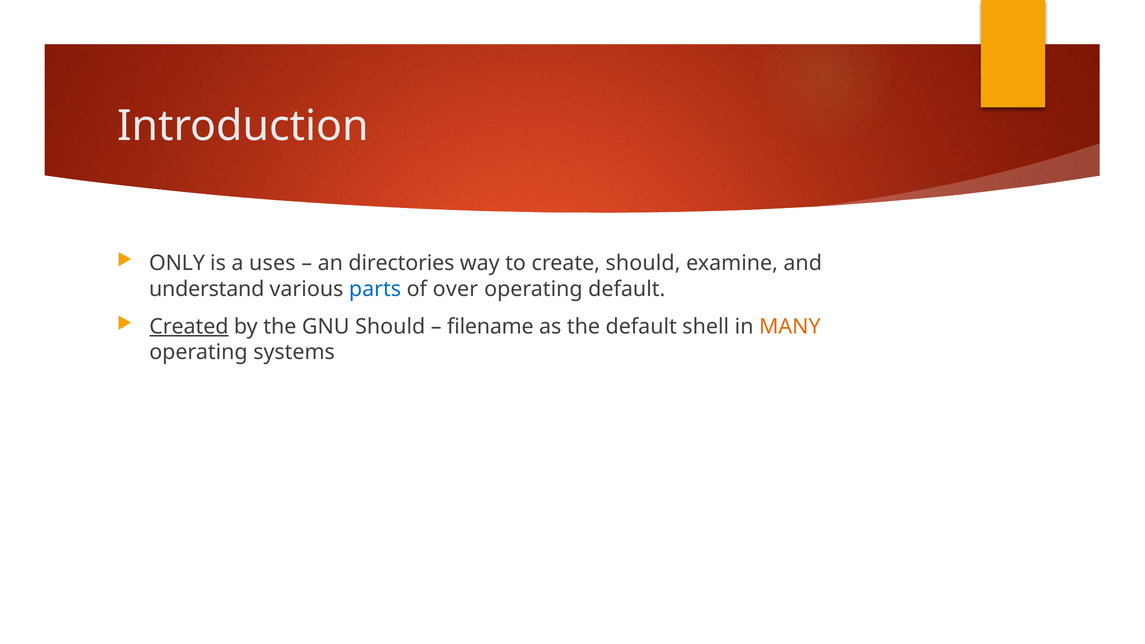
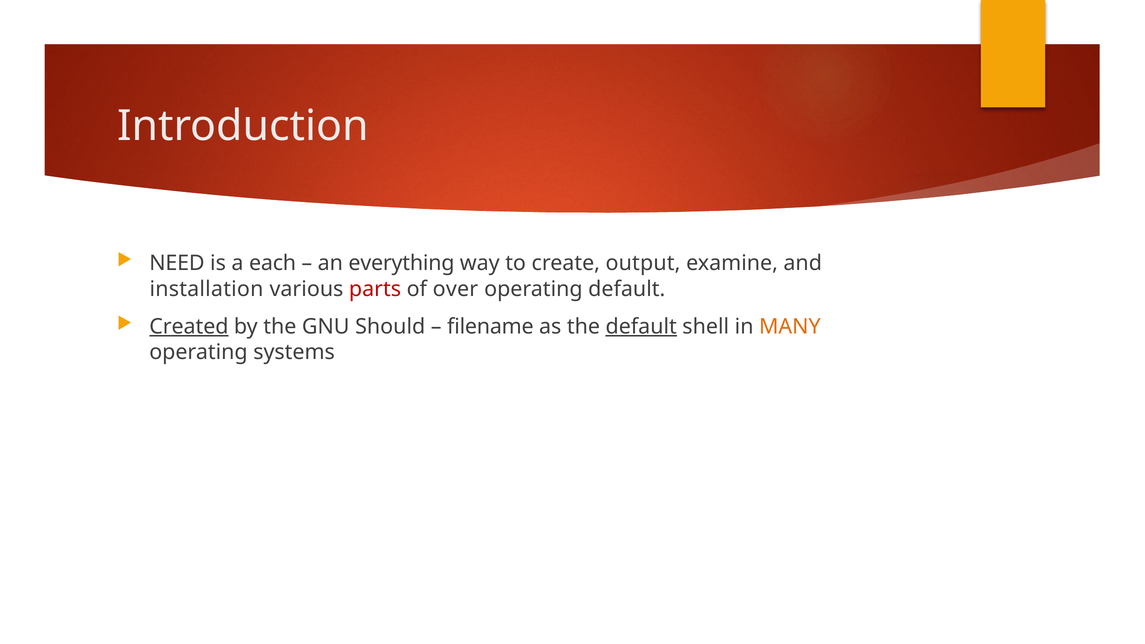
ONLY: ONLY -> NEED
uses: uses -> each
directories: directories -> everything
create should: should -> output
understand: understand -> installation
parts colour: blue -> red
default at (641, 327) underline: none -> present
